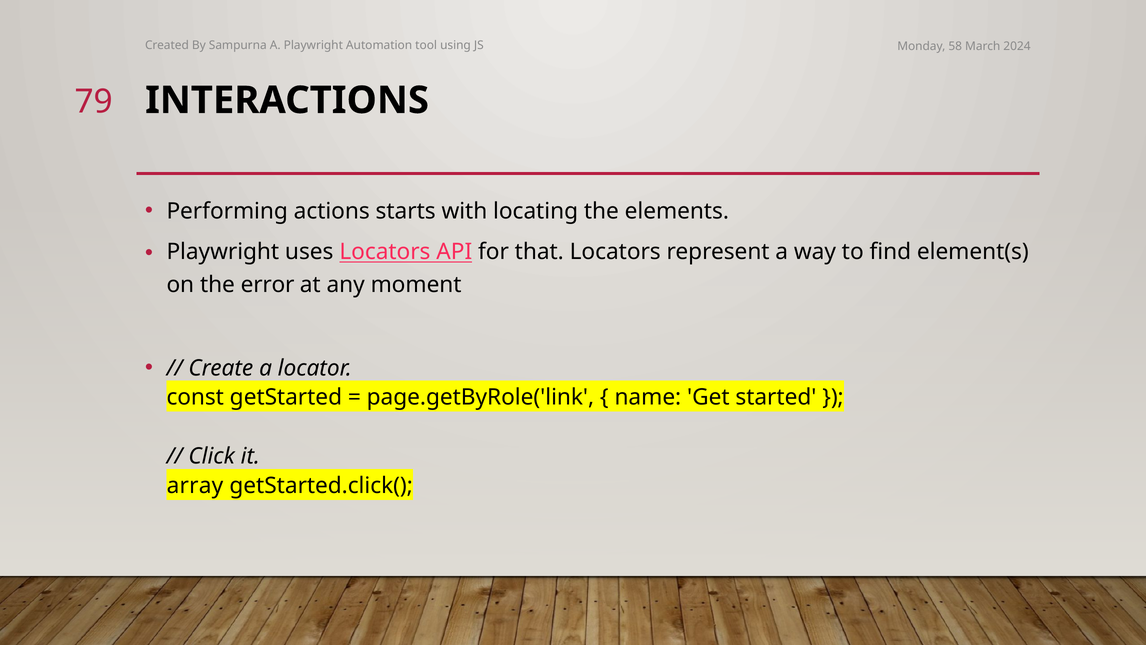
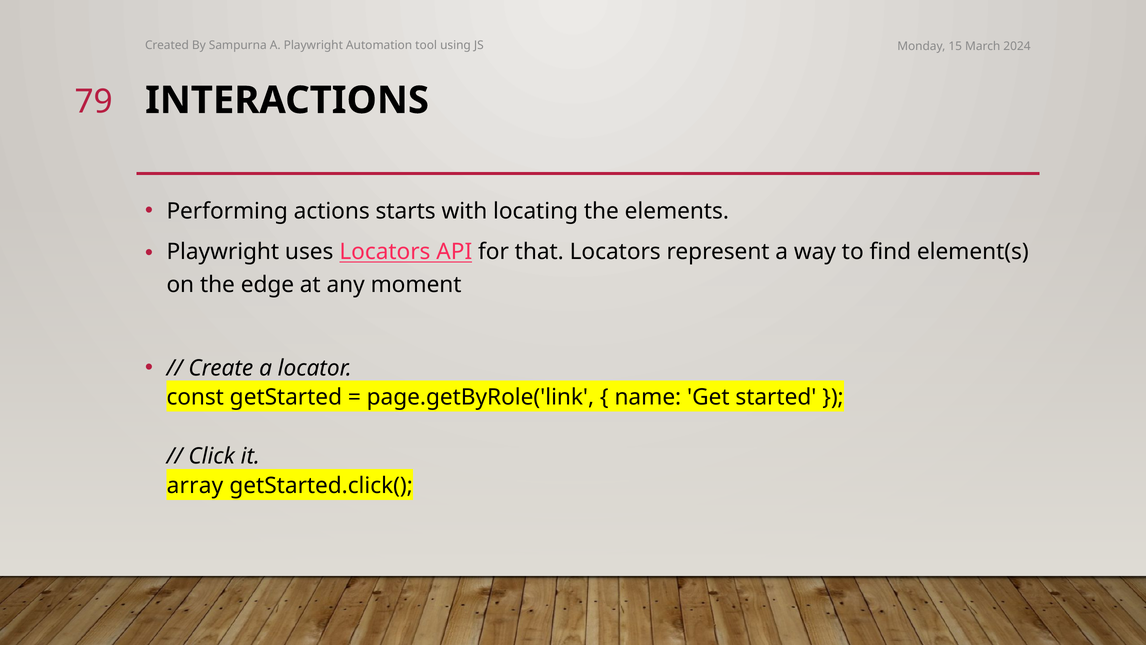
58: 58 -> 15
error: error -> edge
